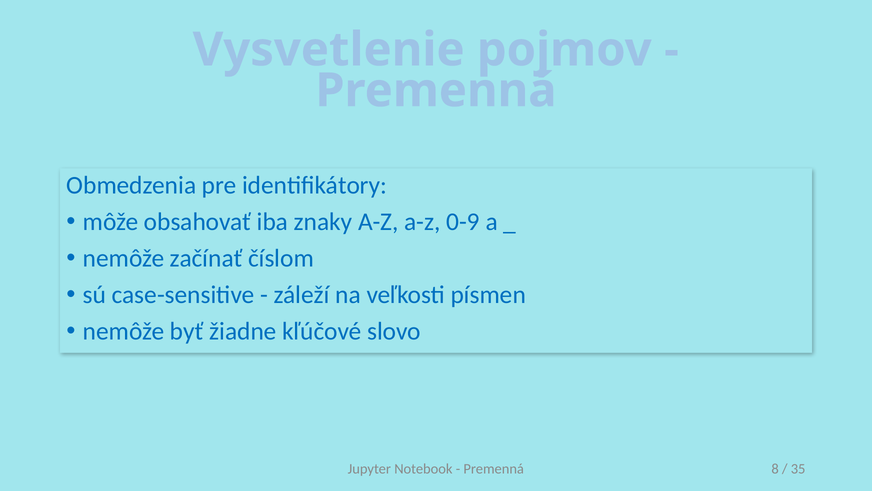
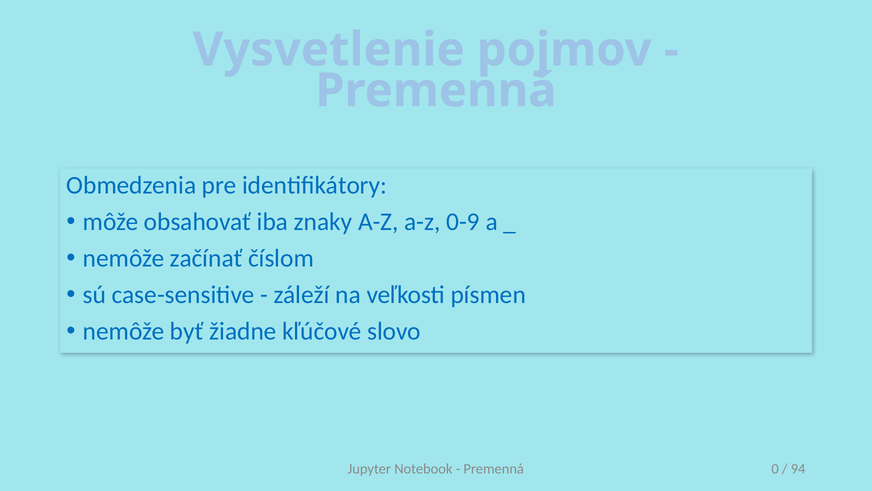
8: 8 -> 0
35: 35 -> 94
